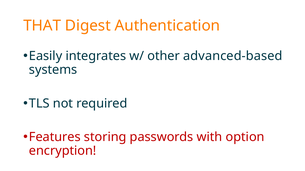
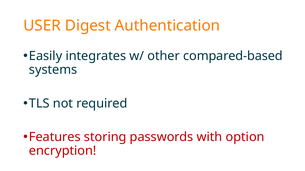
THAT: THAT -> USER
advanced-based: advanced-based -> compared-based
